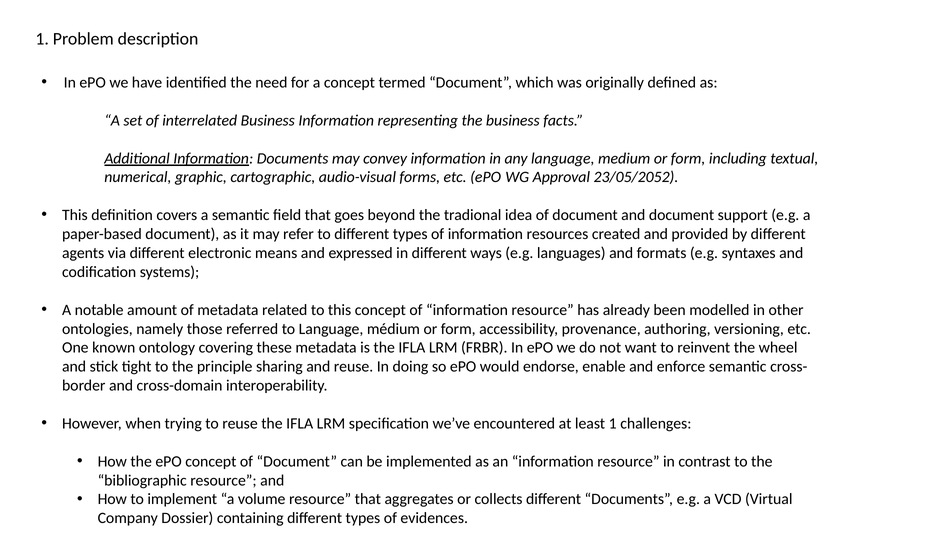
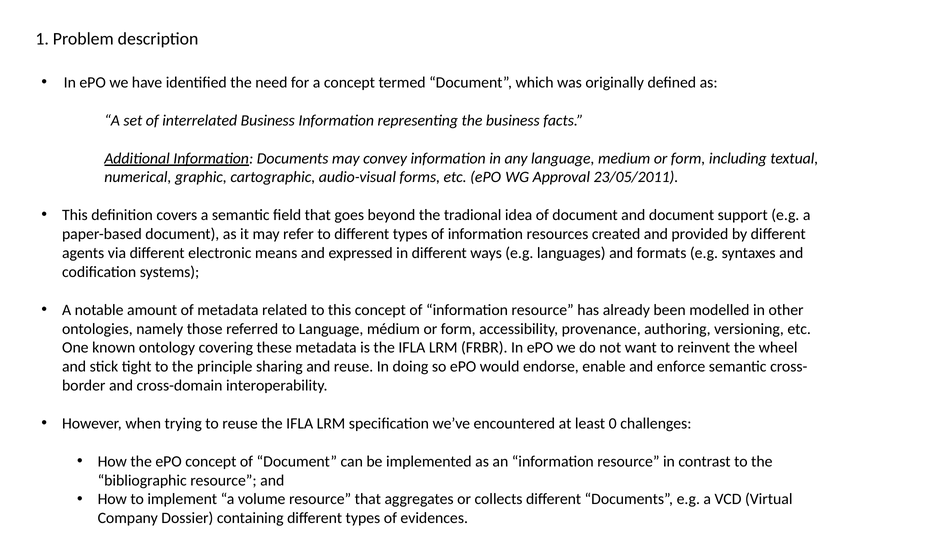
23/05/2052: 23/05/2052 -> 23/05/2011
least 1: 1 -> 0
